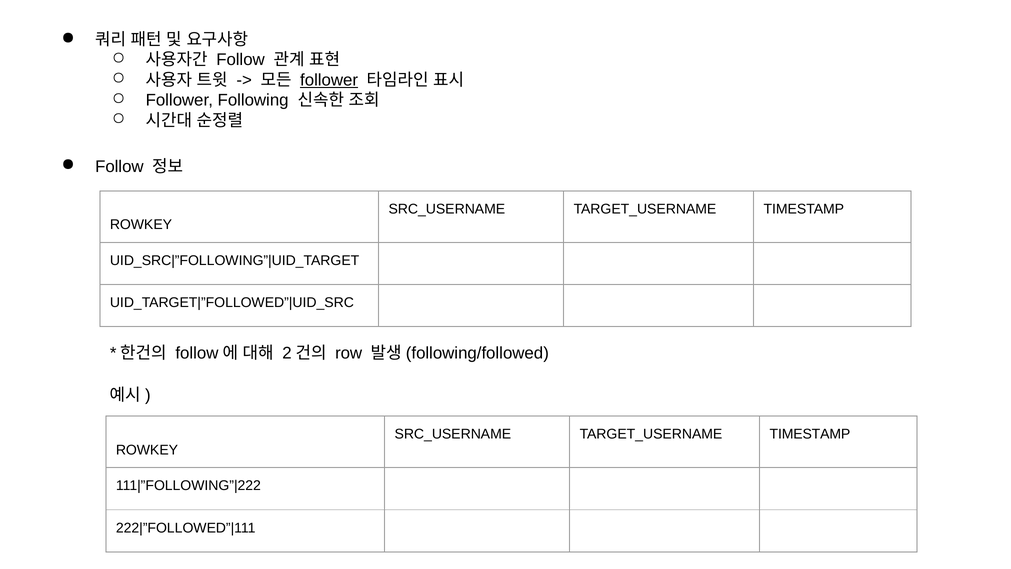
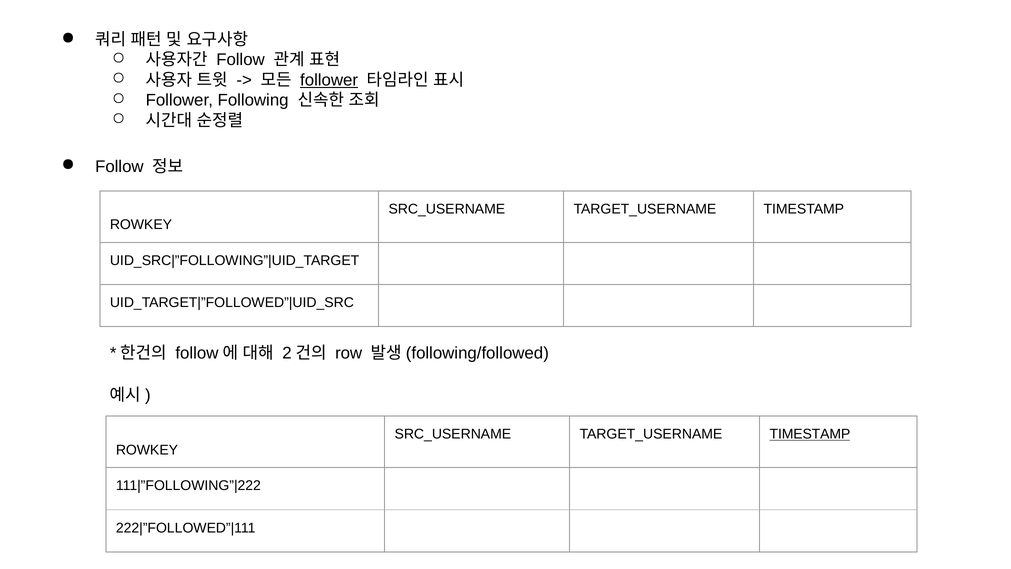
TIMESTAMP at (810, 434) underline: none -> present
